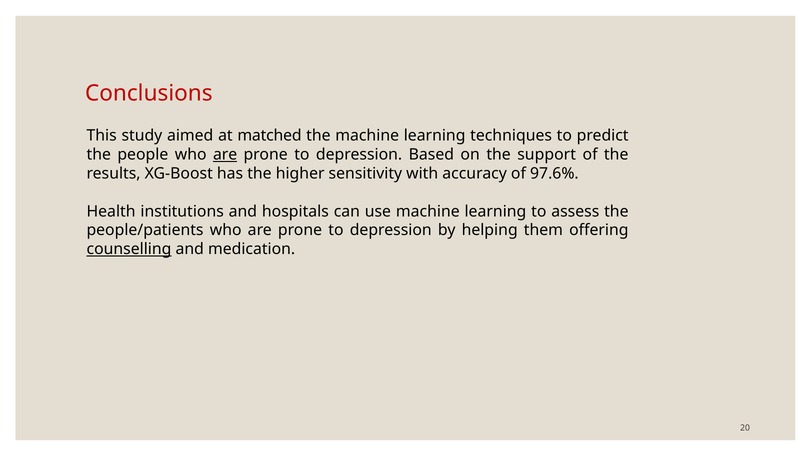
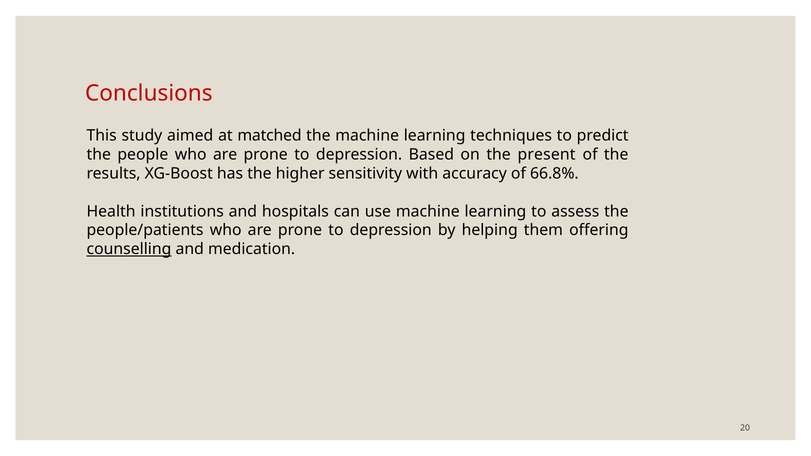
are at (225, 155) underline: present -> none
support: support -> present
97.6%: 97.6% -> 66.8%
